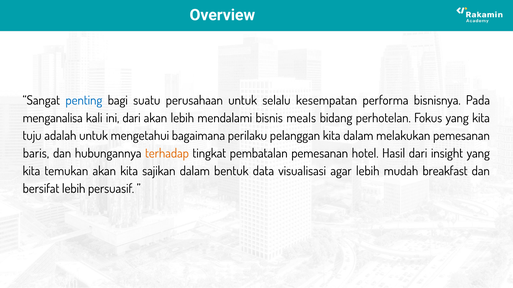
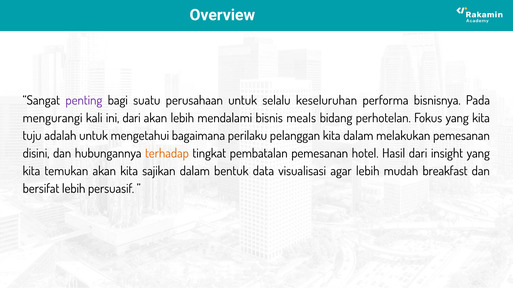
penting colour: blue -> purple
kesempatan: kesempatan -> keseluruhan
menganalisa: menganalisa -> mengurangi
baris: baris -> disini
